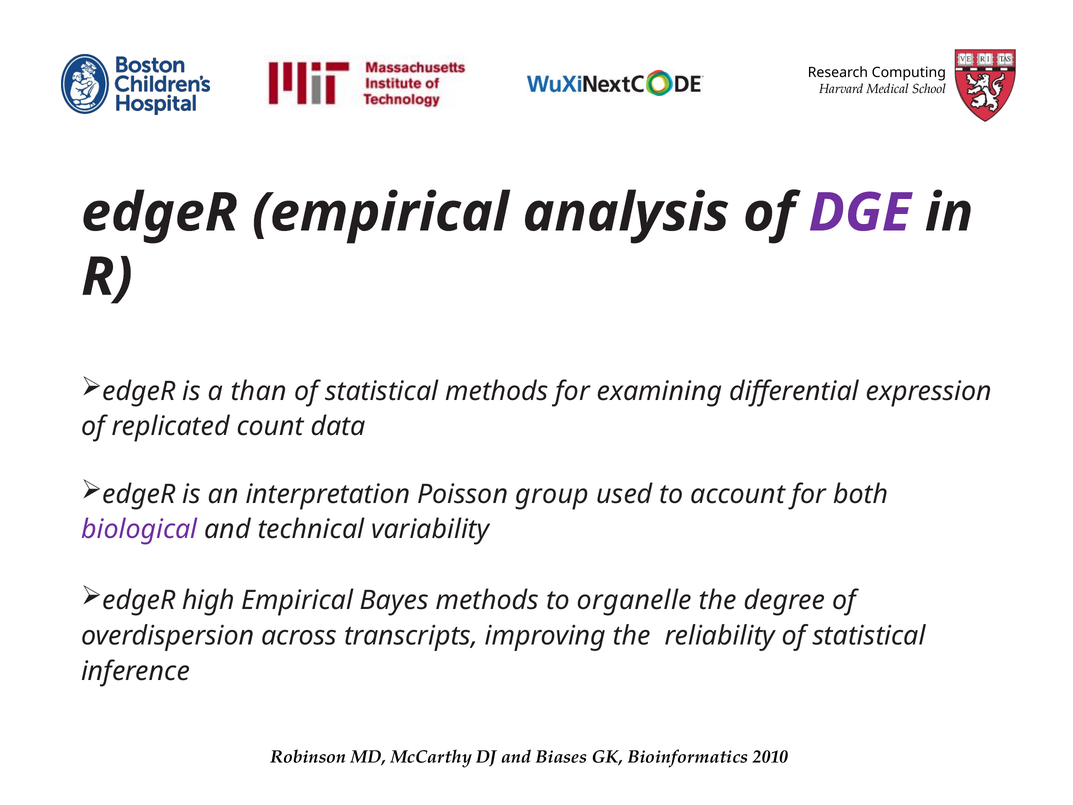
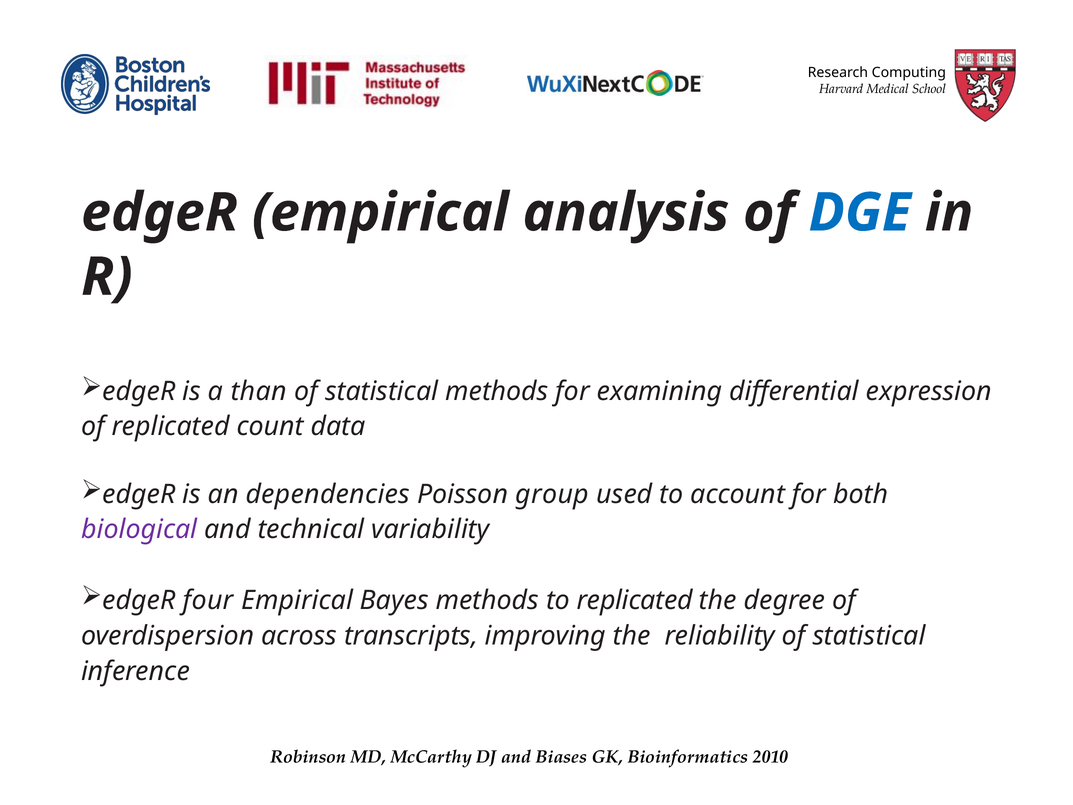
DGE colour: purple -> blue
interpretation: interpretation -> dependencies
high: high -> four
to organelle: organelle -> replicated
